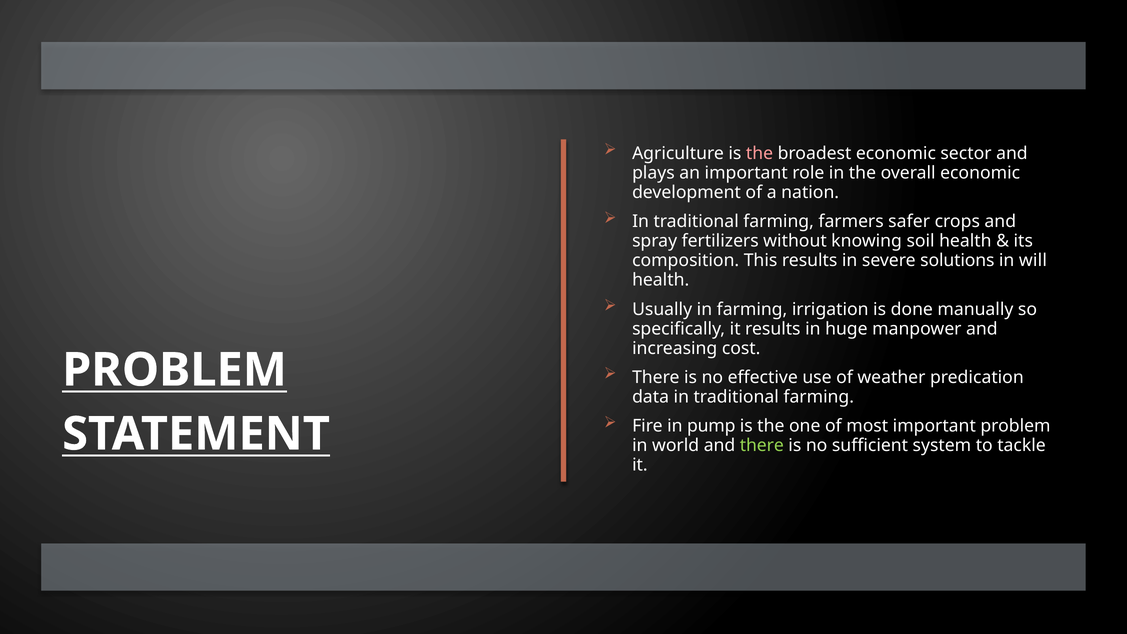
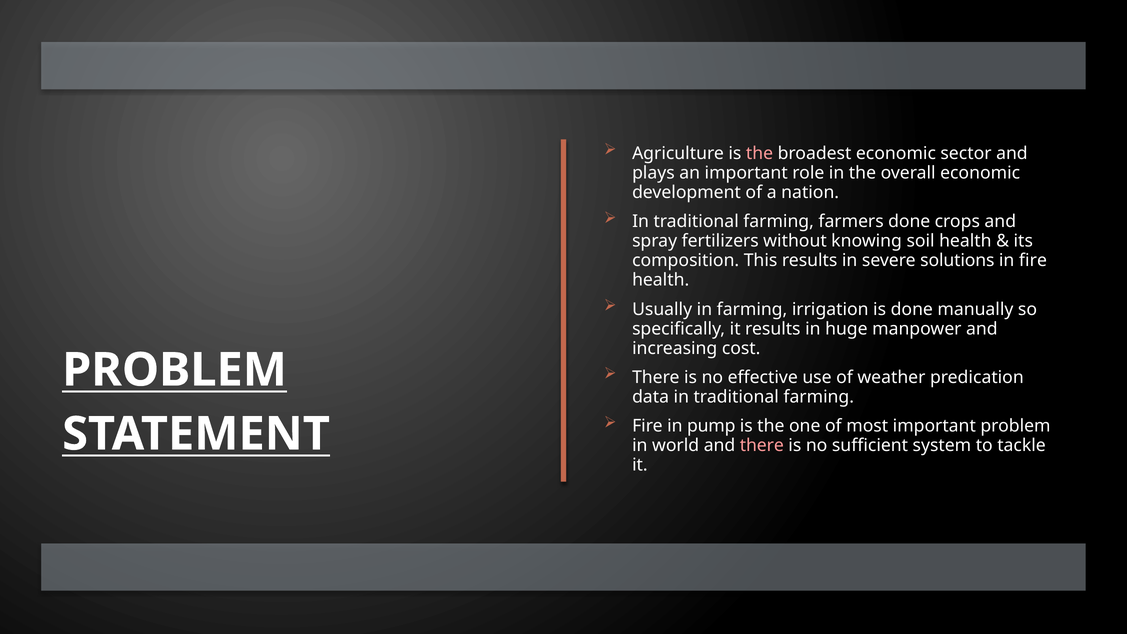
farmers safer: safer -> done
in will: will -> fire
there at (762, 446) colour: light green -> pink
